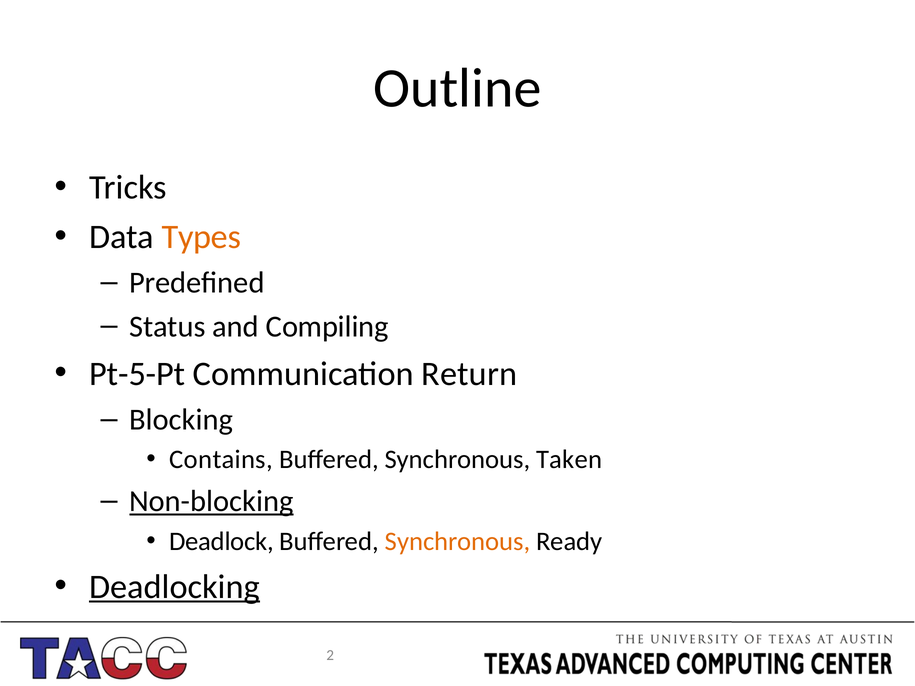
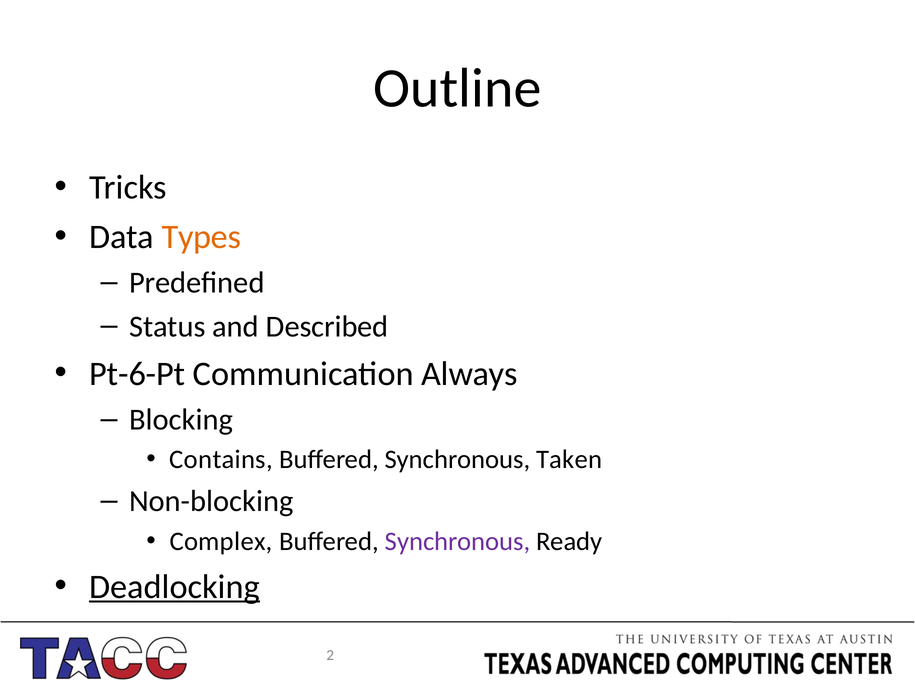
Compiling: Compiling -> Described
Pt-5-Pt: Pt-5-Pt -> Pt-6-Pt
Return: Return -> Always
Non-blocking underline: present -> none
Deadlock: Deadlock -> Complex
Synchronous at (458, 542) colour: orange -> purple
